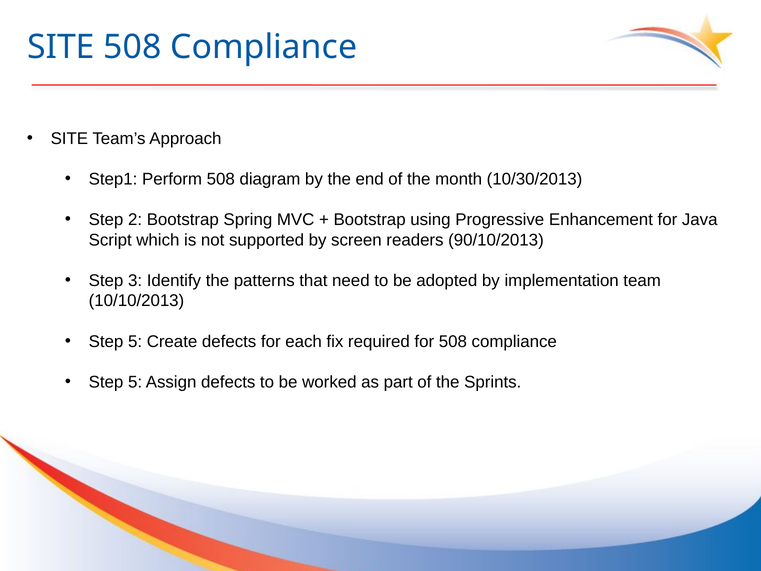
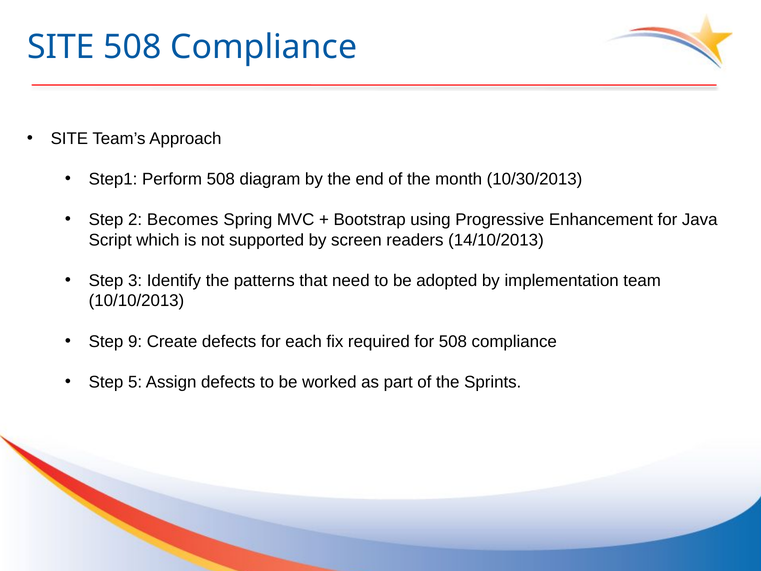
2 Bootstrap: Bootstrap -> Becomes
90/10/2013: 90/10/2013 -> 14/10/2013
5 at (135, 341): 5 -> 9
